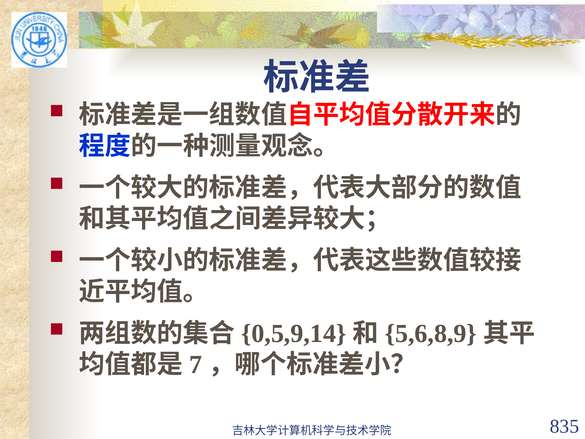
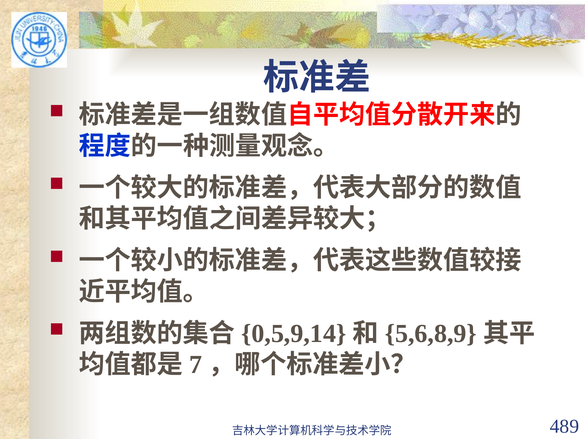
835: 835 -> 489
